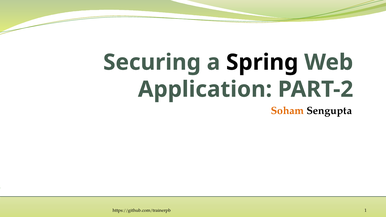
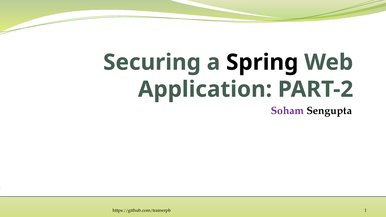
Soham colour: orange -> purple
